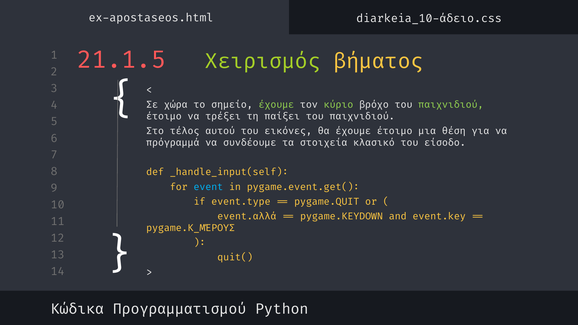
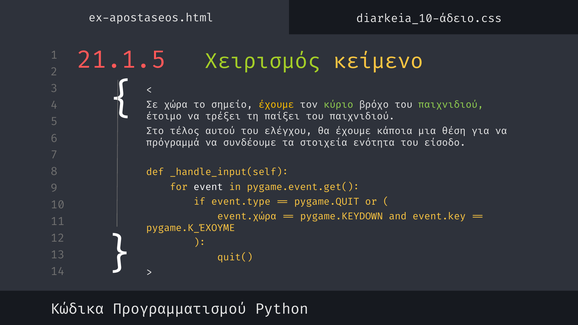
βήματος: βήματος -> κείμενο
έχουμε at (276, 105) colour: light green -> yellow
εικόνες: εικόνες -> ελέγχου
έχουμε έτοιμο: έτοιμο -> κάποια
κλασικό: κλασικό -> ενότητα
event colour: light blue -> white
event.αλλά: event.αλλά -> event.χώρα
pygame.K_ΜΈΡΟΥΣ: pygame.K_ΜΈΡΟΥΣ -> pygame.K_ΈΧΟΥΜΕ
